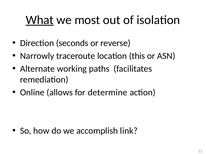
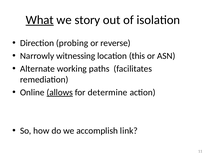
most: most -> story
seconds: seconds -> probing
traceroute: traceroute -> witnessing
allows underline: none -> present
